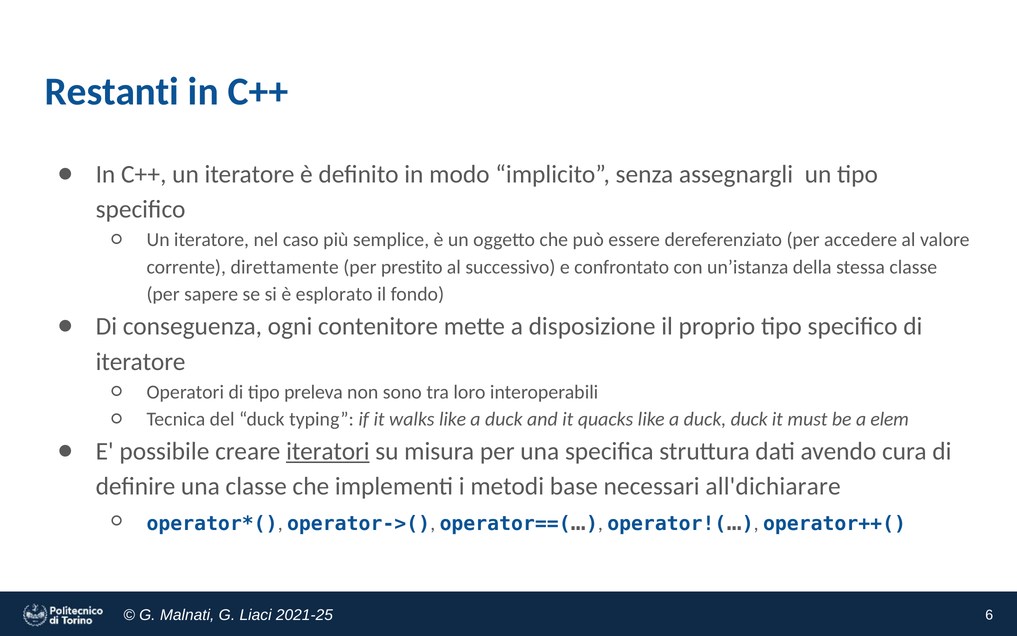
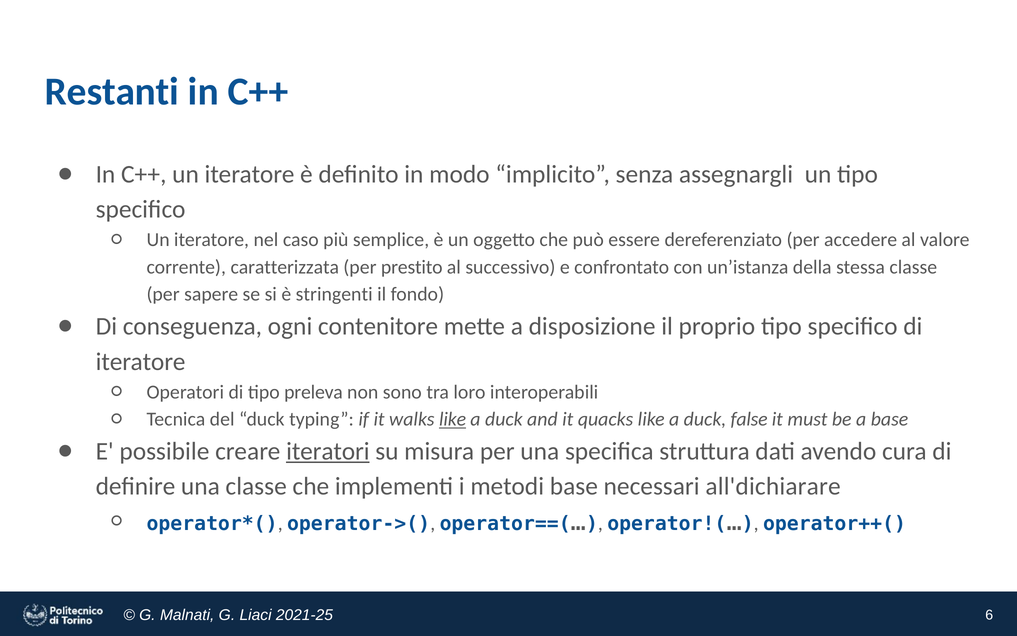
direttamente: direttamente -> caratterizzata
esplorato: esplorato -> stringenti
like at (453, 419) underline: none -> present
duck duck: duck -> false
a elem: elem -> base
